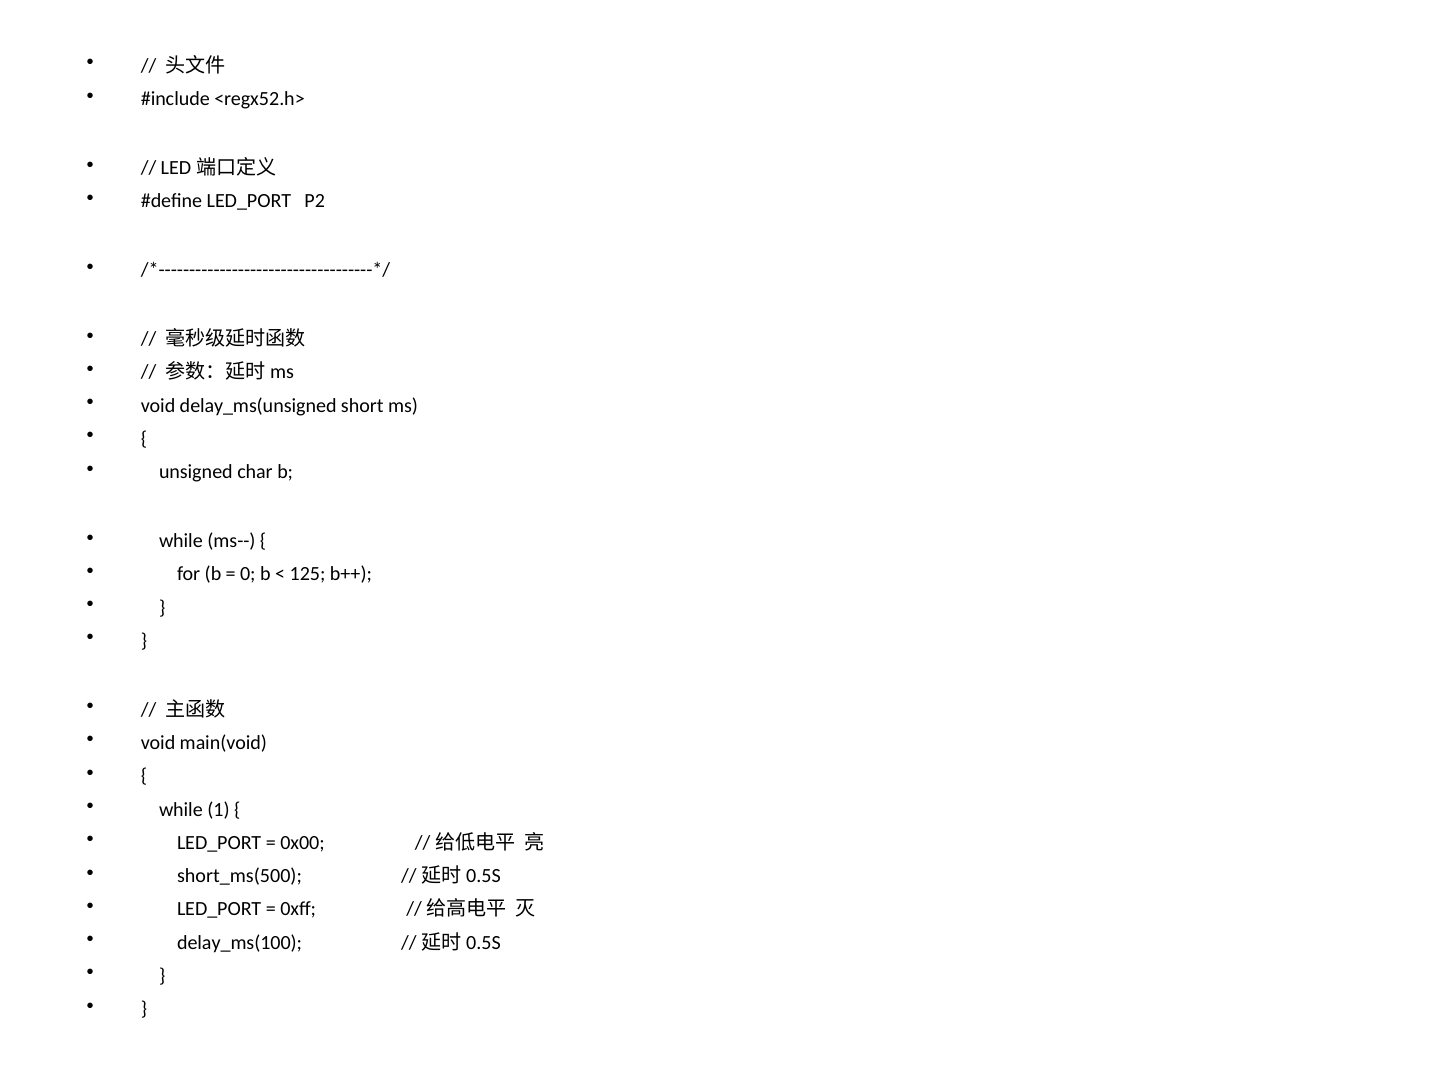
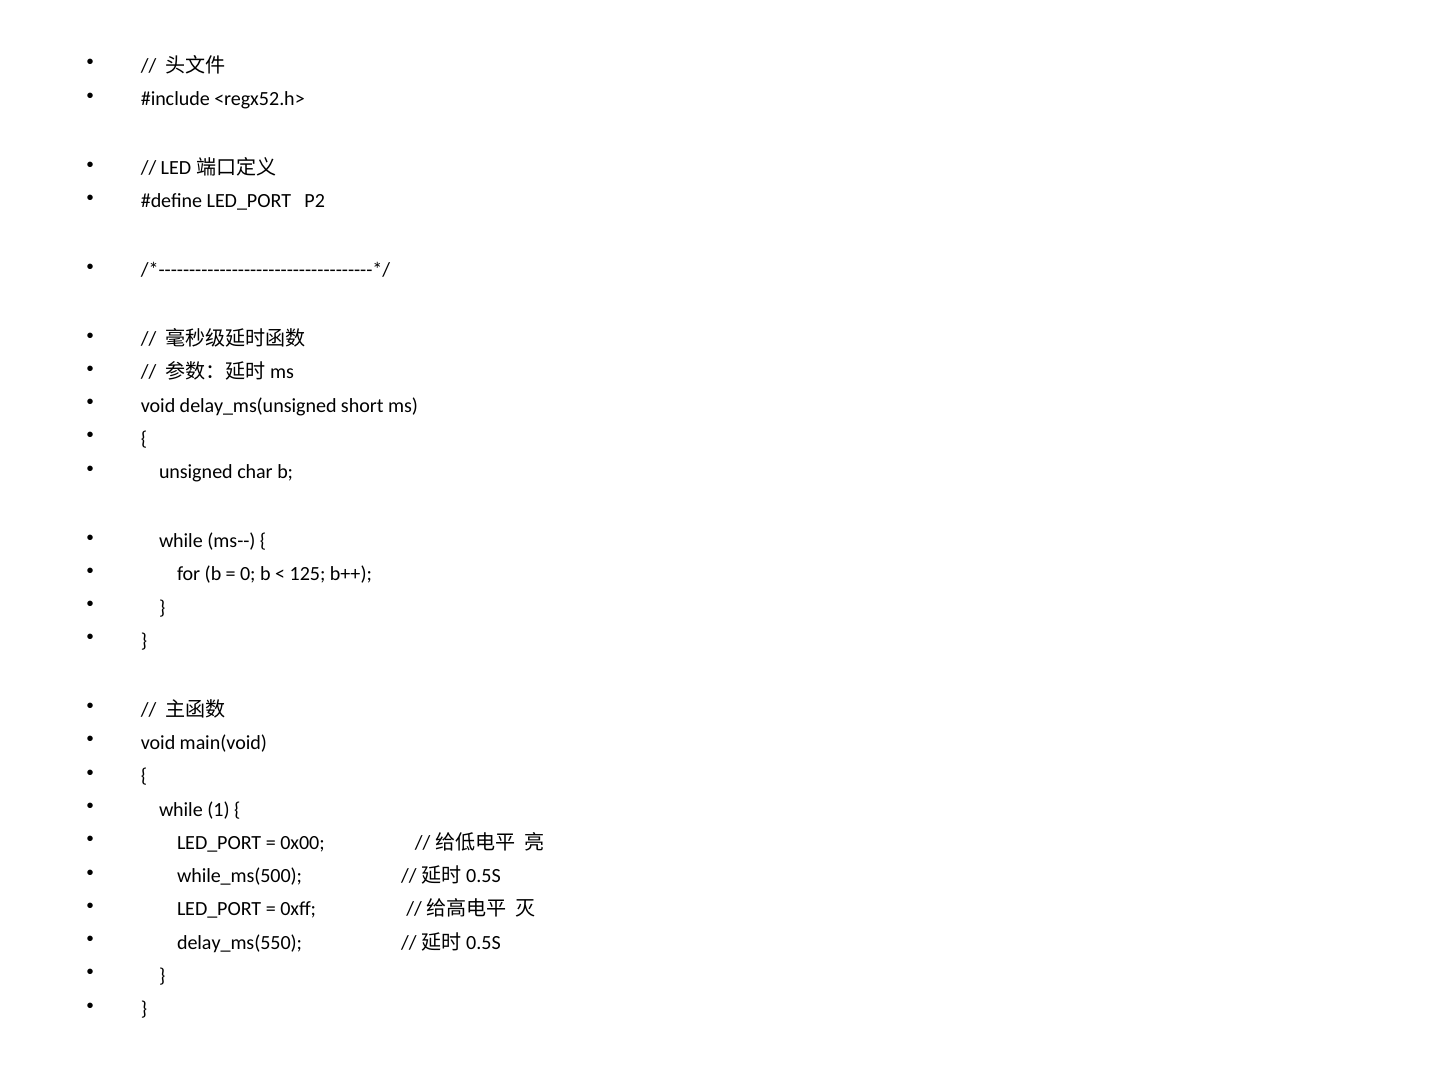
short_ms(500: short_ms(500 -> while_ms(500
delay_ms(100: delay_ms(100 -> delay_ms(550
